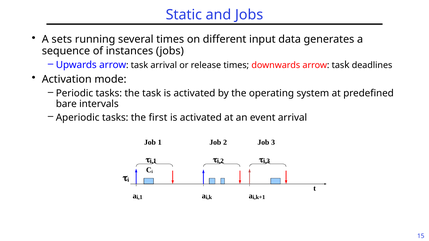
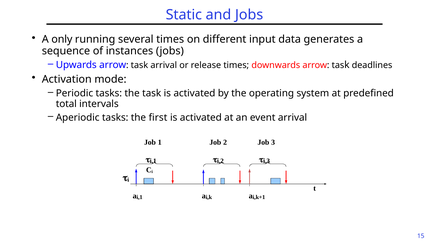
sets: sets -> only
bare: bare -> total
